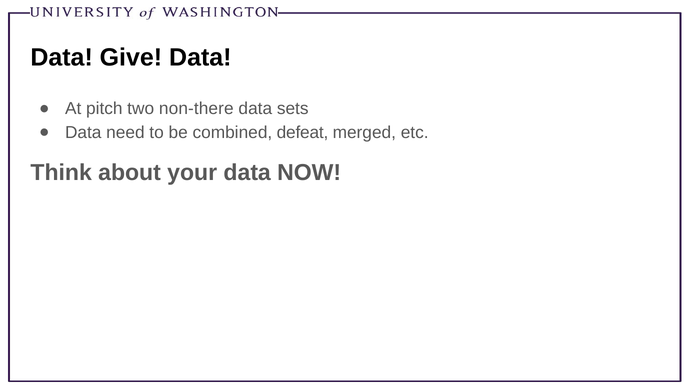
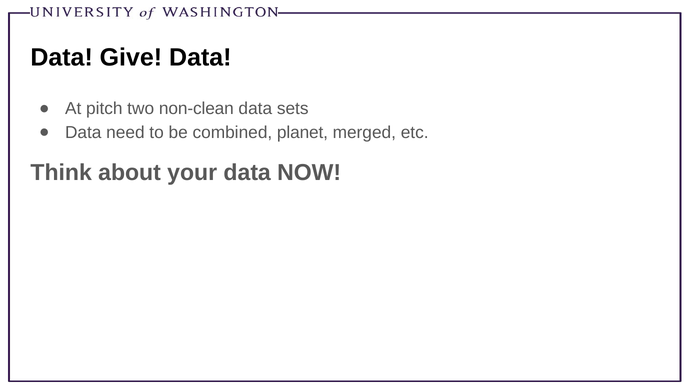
non-there: non-there -> non-clean
defeat: defeat -> planet
